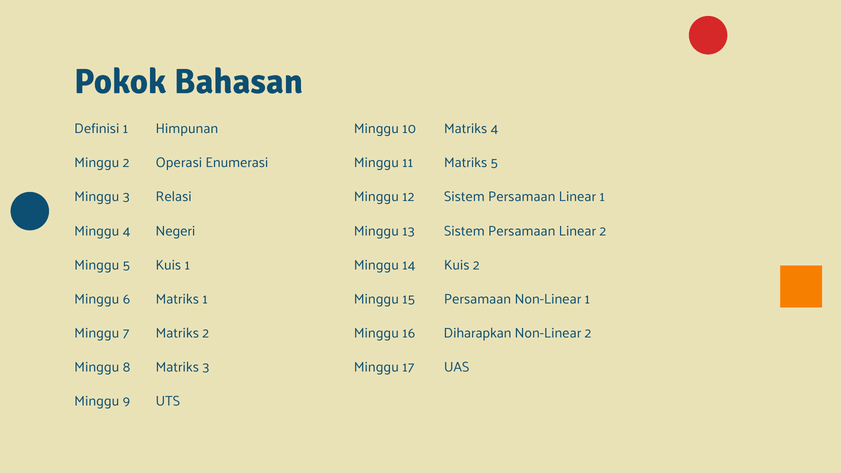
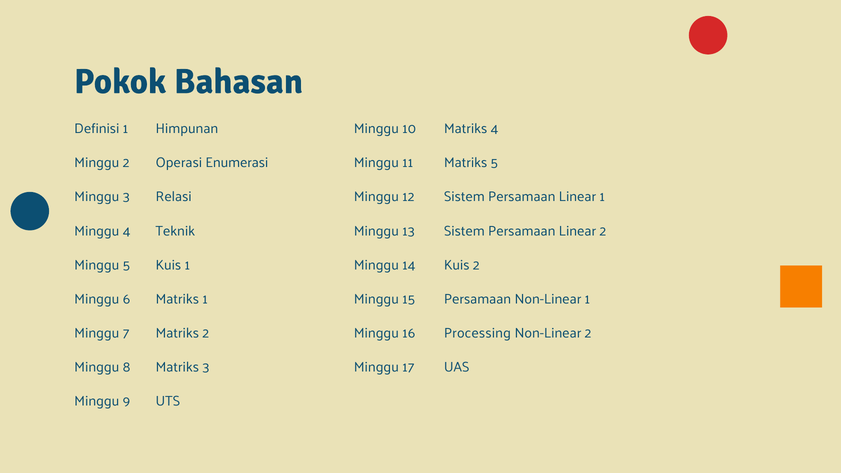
Negeri: Negeri -> Teknik
Diharapkan: Diharapkan -> Processing
